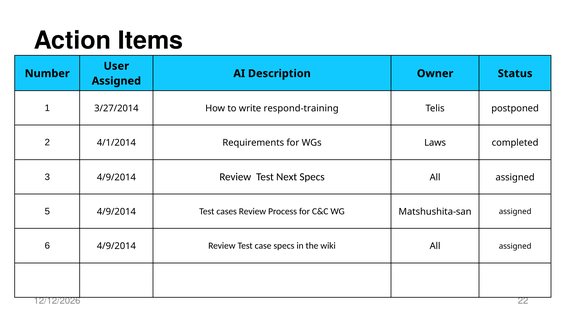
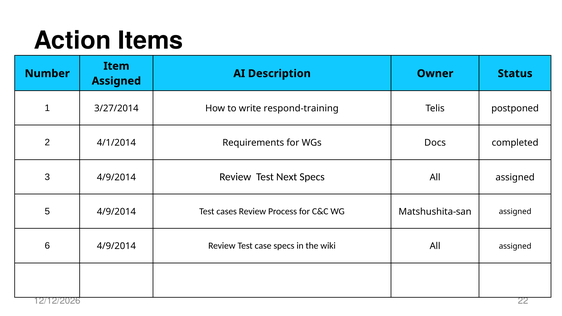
User: User -> Item
Laws: Laws -> Docs
